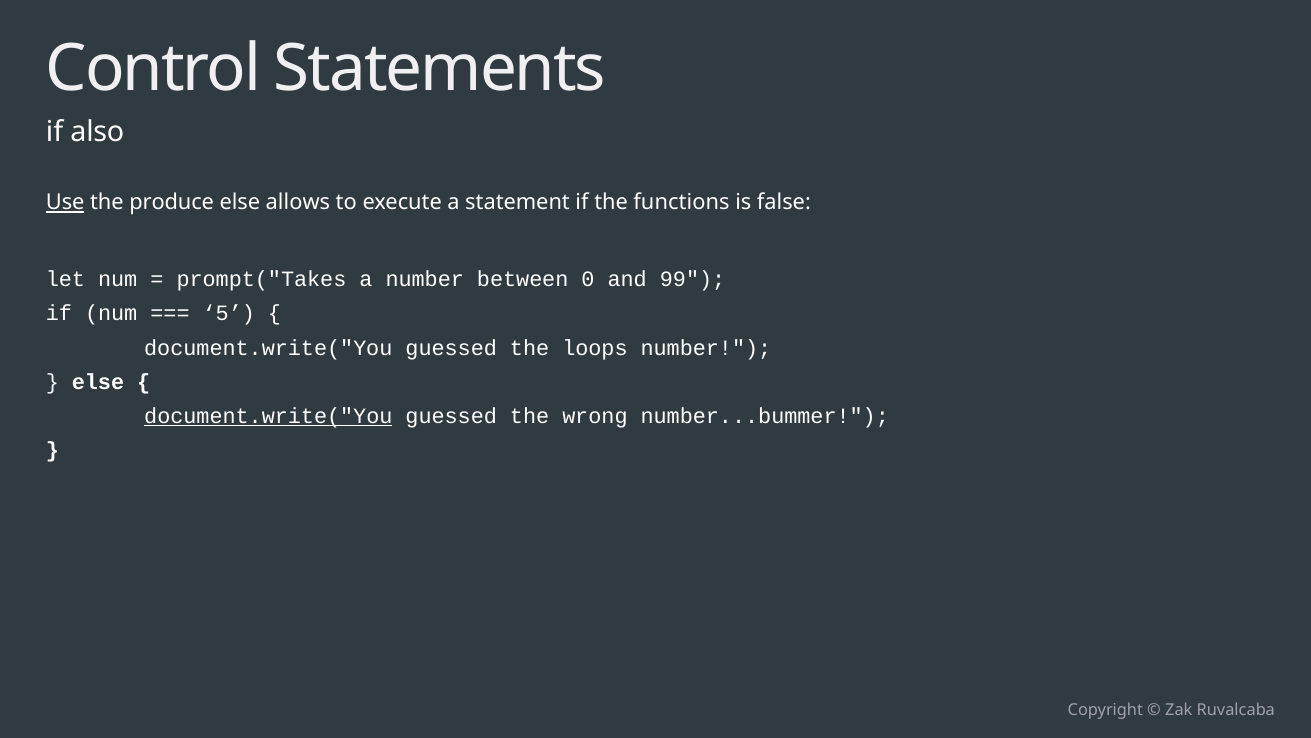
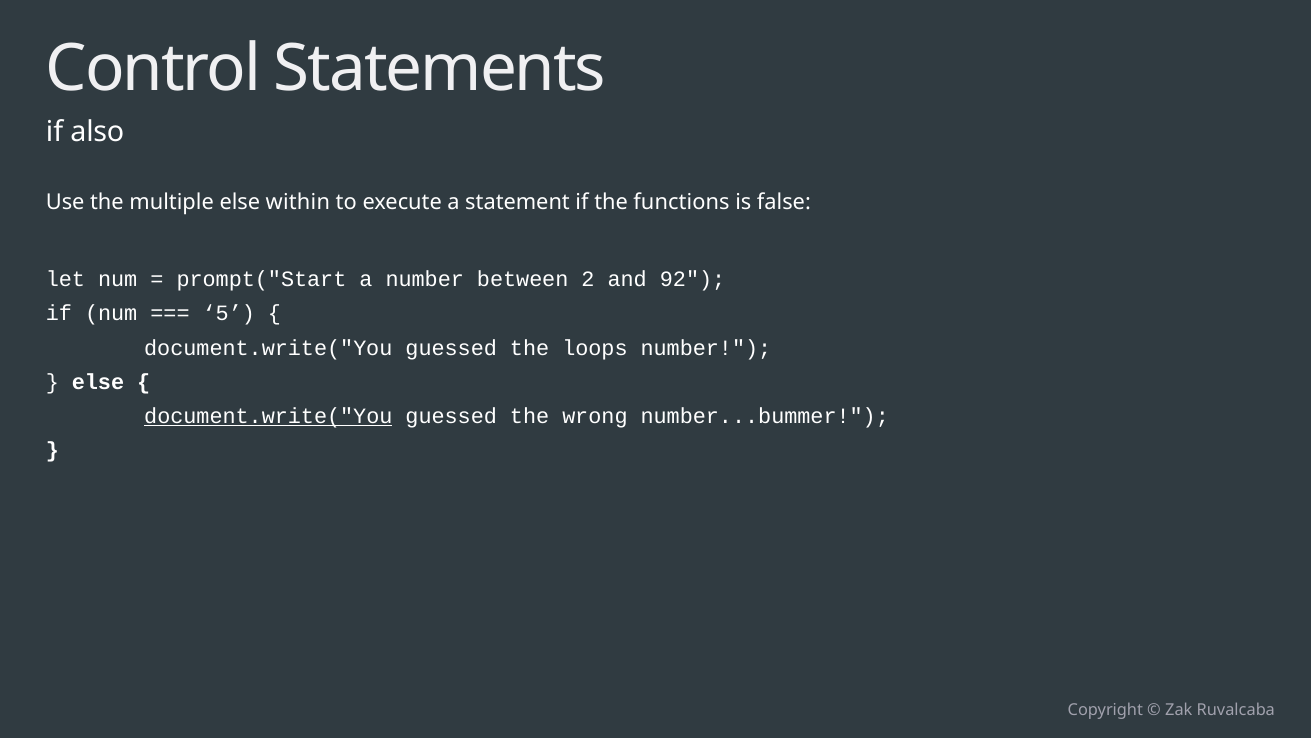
Use underline: present -> none
produce: produce -> multiple
allows: allows -> within
prompt("Takes: prompt("Takes -> prompt("Start
0: 0 -> 2
99: 99 -> 92
